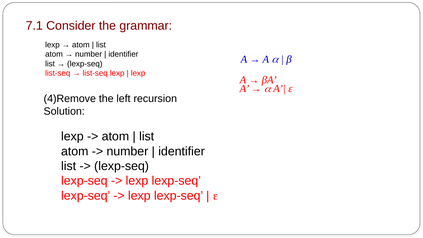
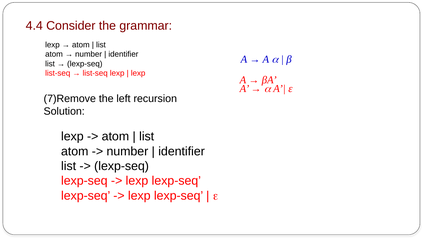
7.1: 7.1 -> 4.4
4)Remove: 4)Remove -> 7)Remove
